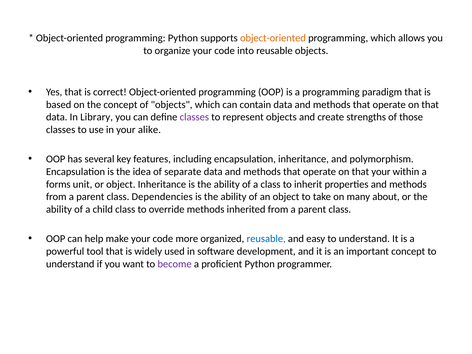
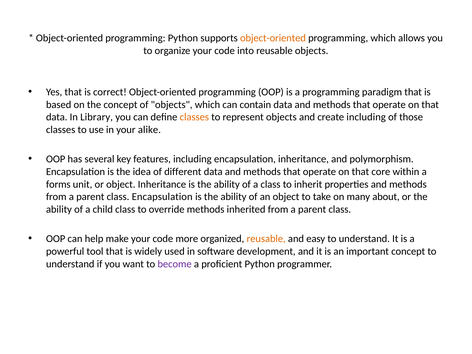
classes at (194, 117) colour: purple -> orange
create strengths: strengths -> including
separate: separate -> different
that your: your -> core
class Dependencies: Dependencies -> Encapsulation
reusable at (266, 239) colour: blue -> orange
